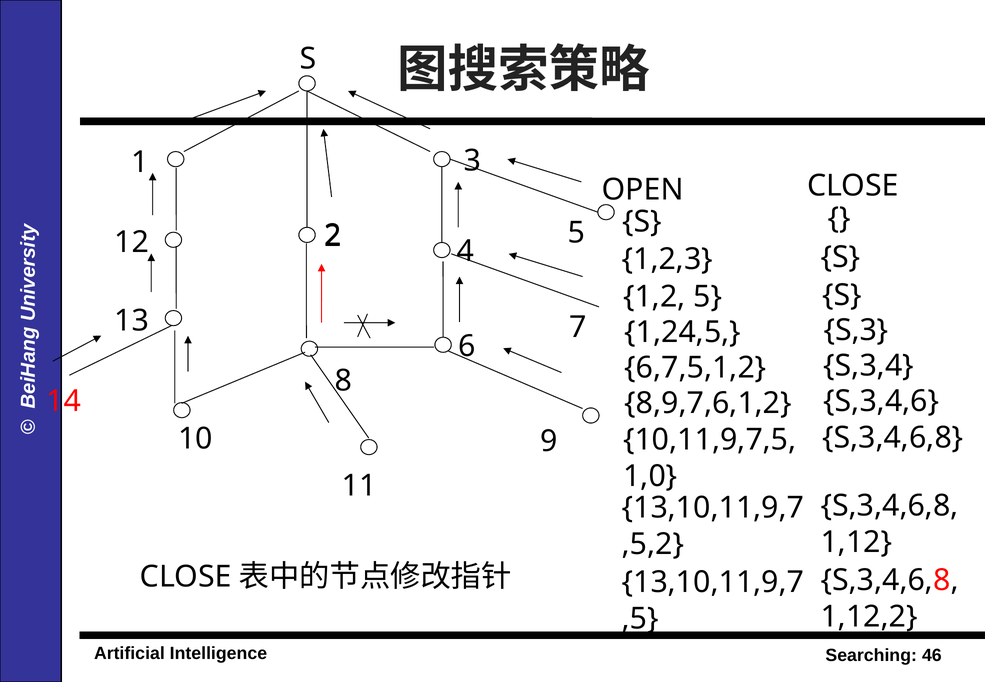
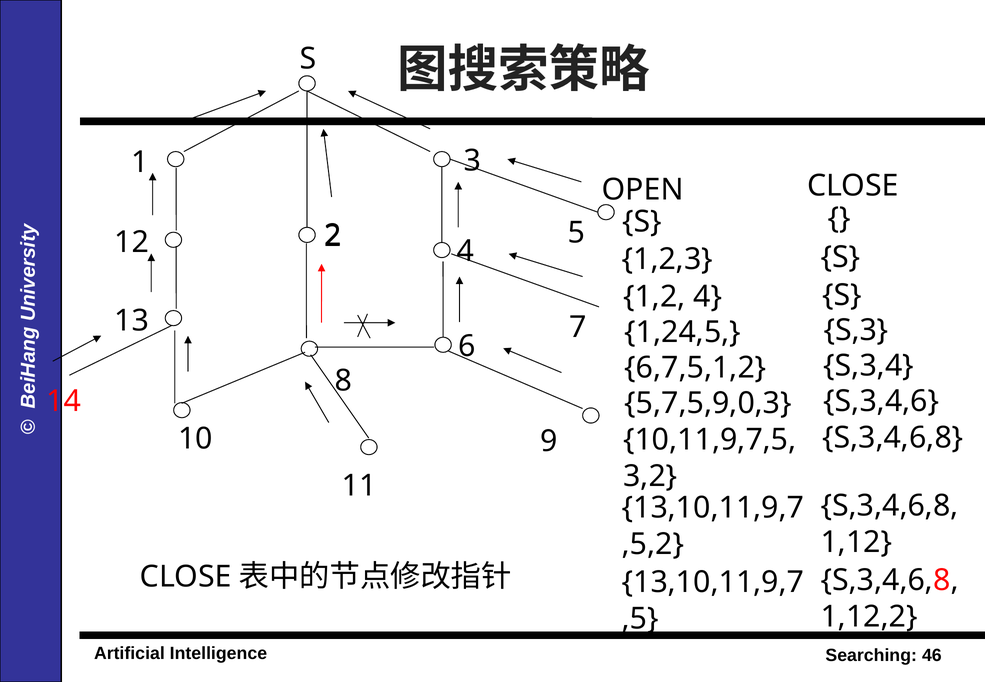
1,2 5: 5 -> 4
8,9,7,6,1,2: 8,9,7,6,1,2 -> 5,7,5,9,0,3
1,0: 1,0 -> 3,2
